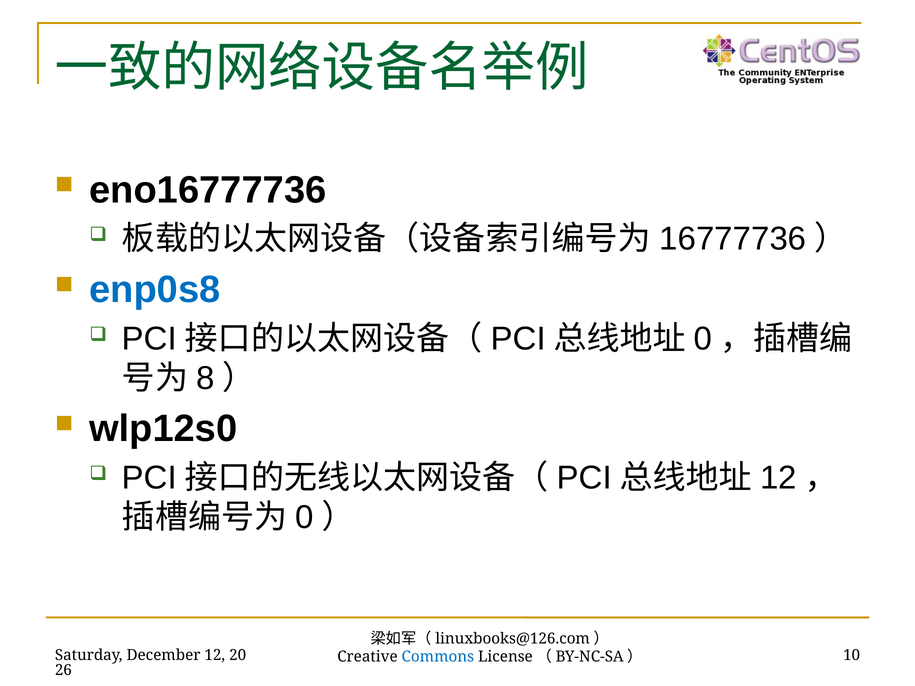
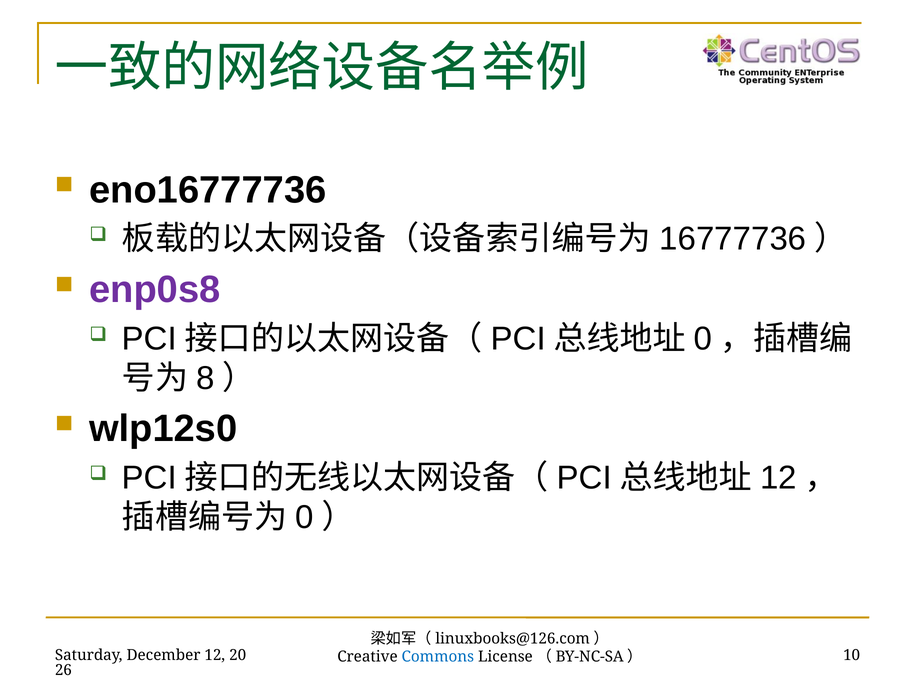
enp0s8 colour: blue -> purple
